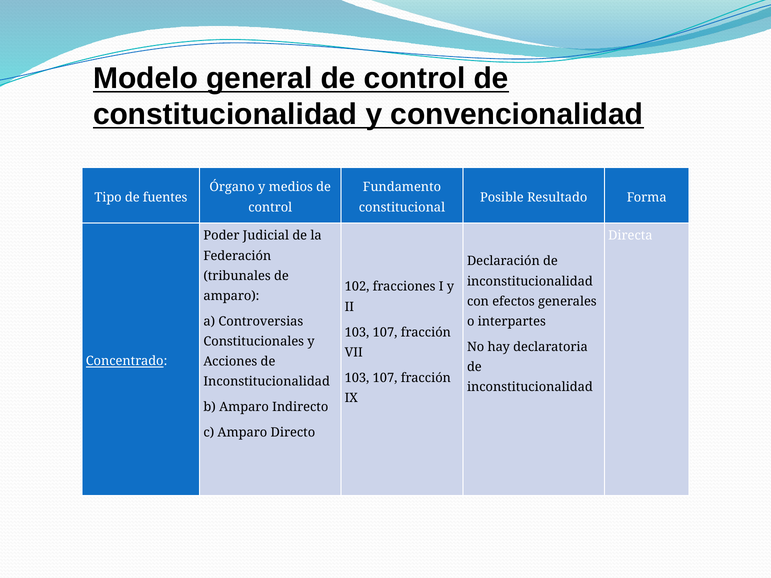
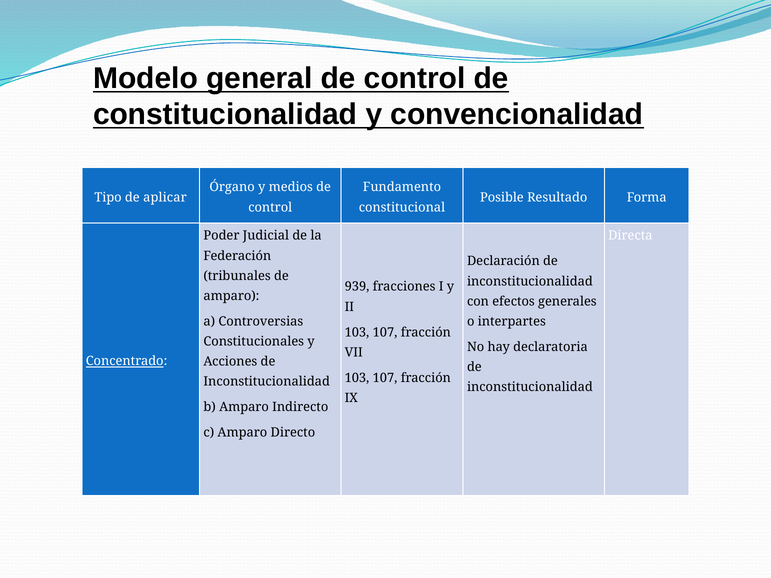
fuentes: fuentes -> aplicar
102: 102 -> 939
